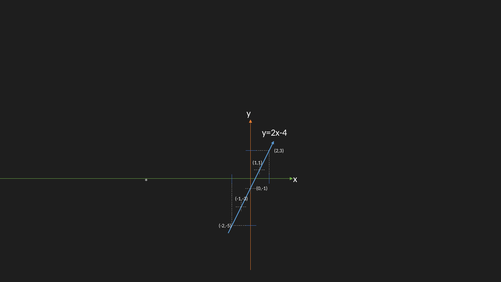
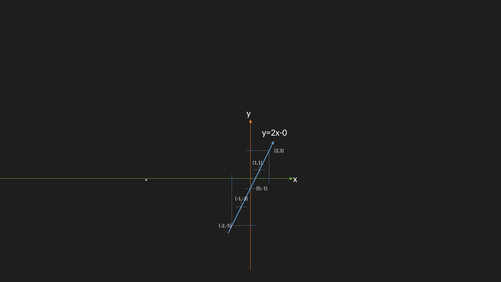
y=2x-4: y=2x-4 -> y=2x-0
